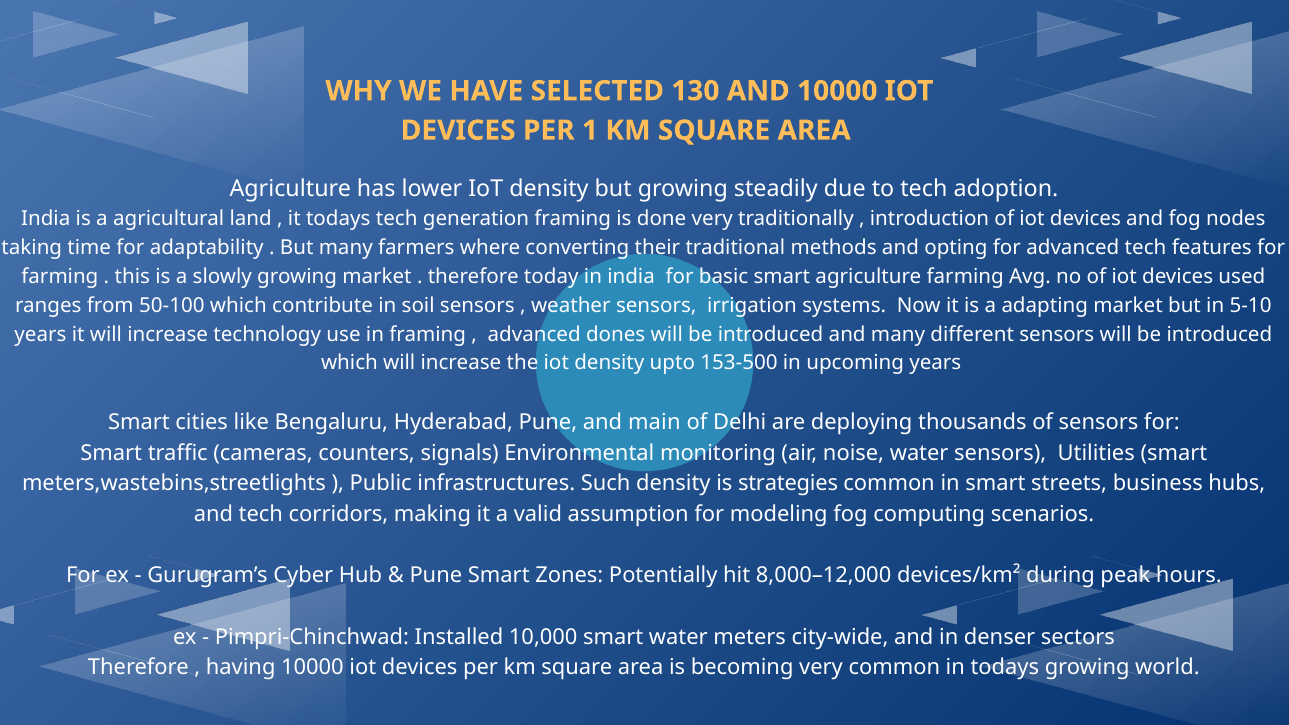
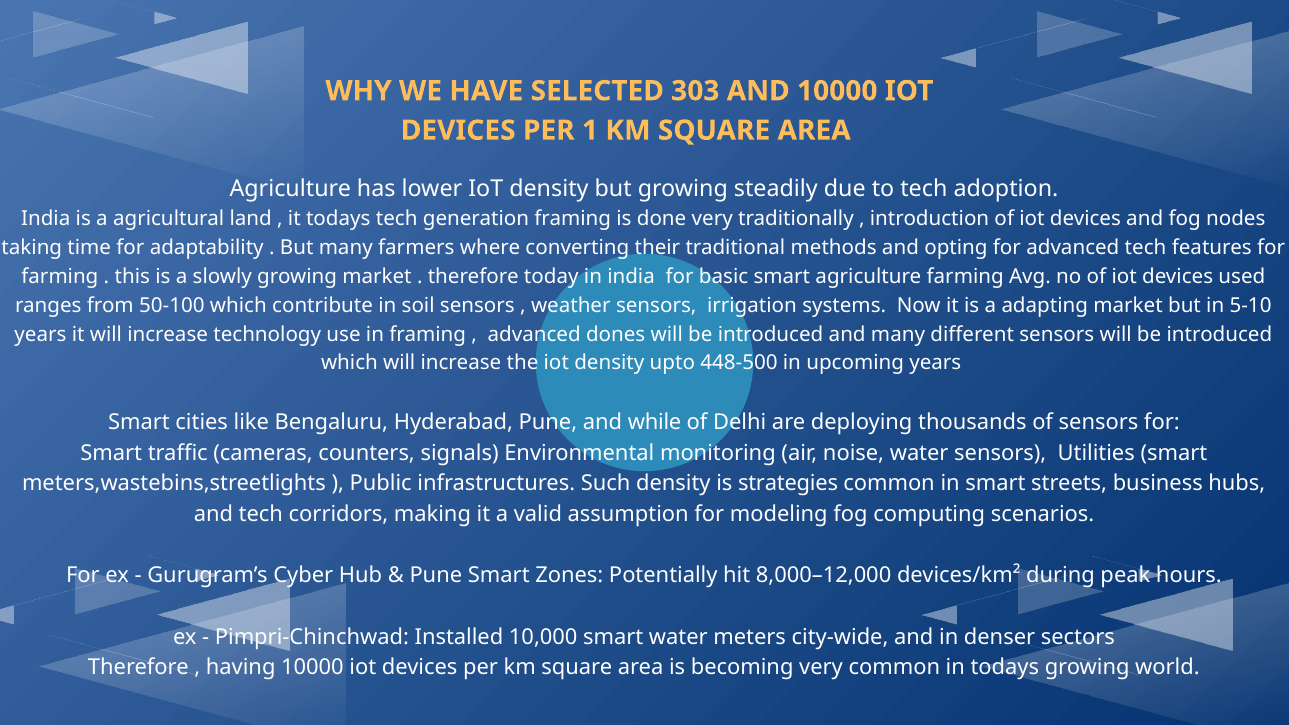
130: 130 -> 303
153-500: 153-500 -> 448-500
main: main -> while
